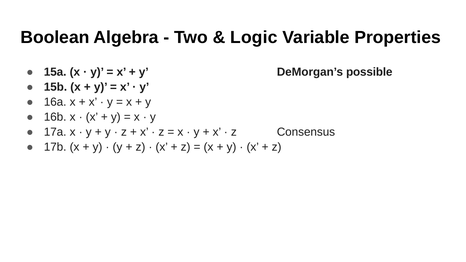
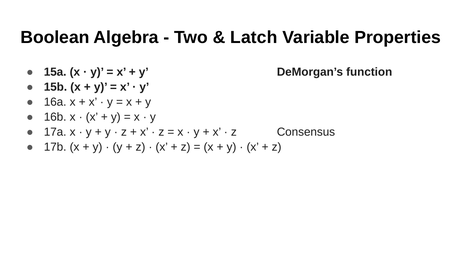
Logic: Logic -> Latch
possible: possible -> function
